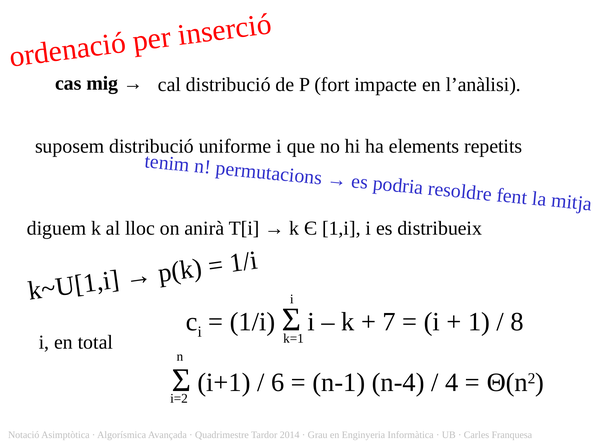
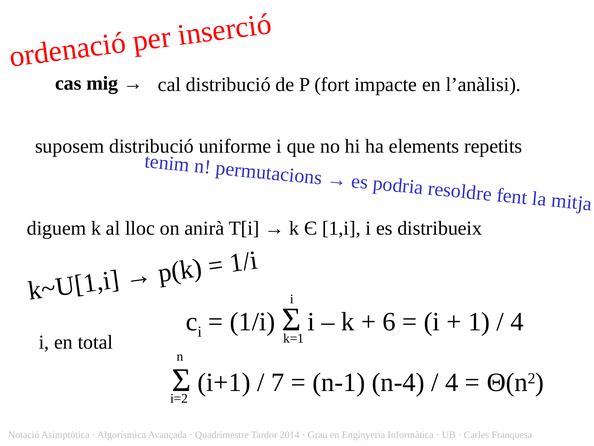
7: 7 -> 6
8 at (517, 321): 8 -> 4
6: 6 -> 7
